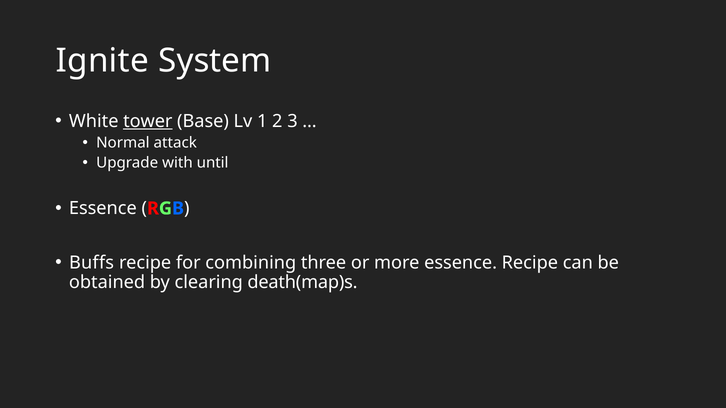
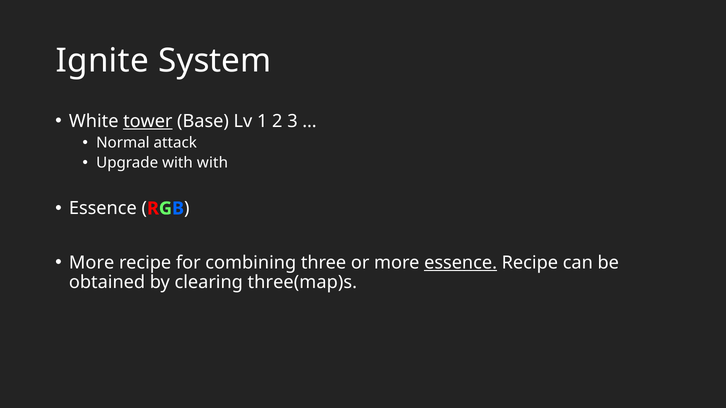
with until: until -> with
Buffs at (92, 263): Buffs -> More
essence at (461, 263) underline: none -> present
death(map)s: death(map)s -> three(map)s
